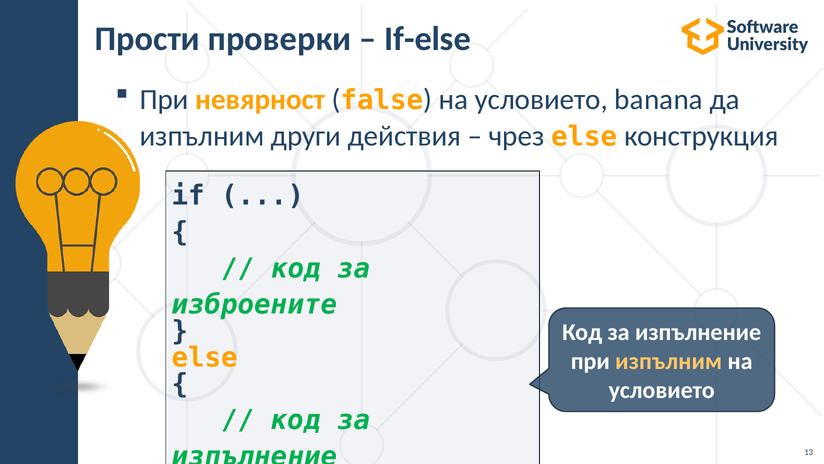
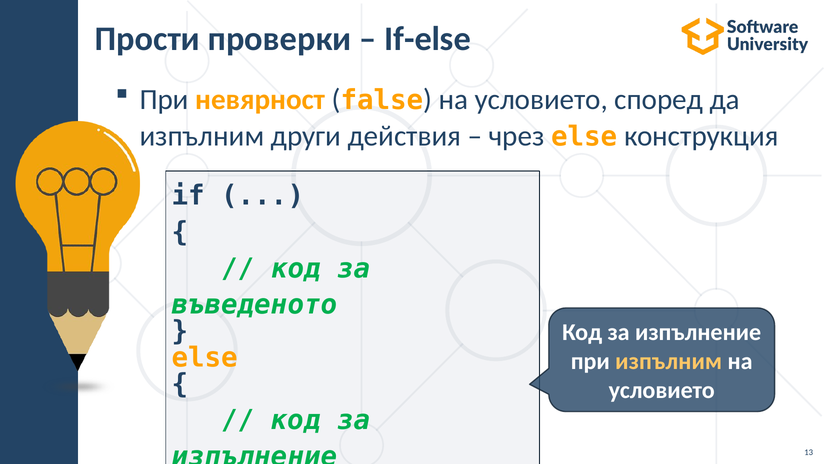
banana: banana -> според
изброените: изброените -> въведеното
